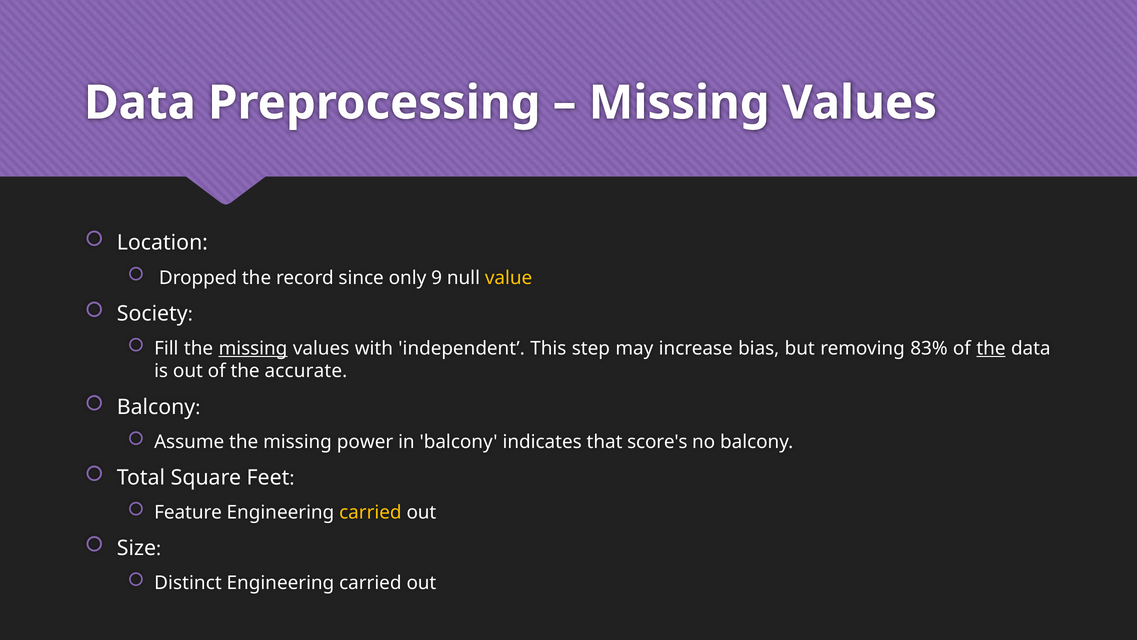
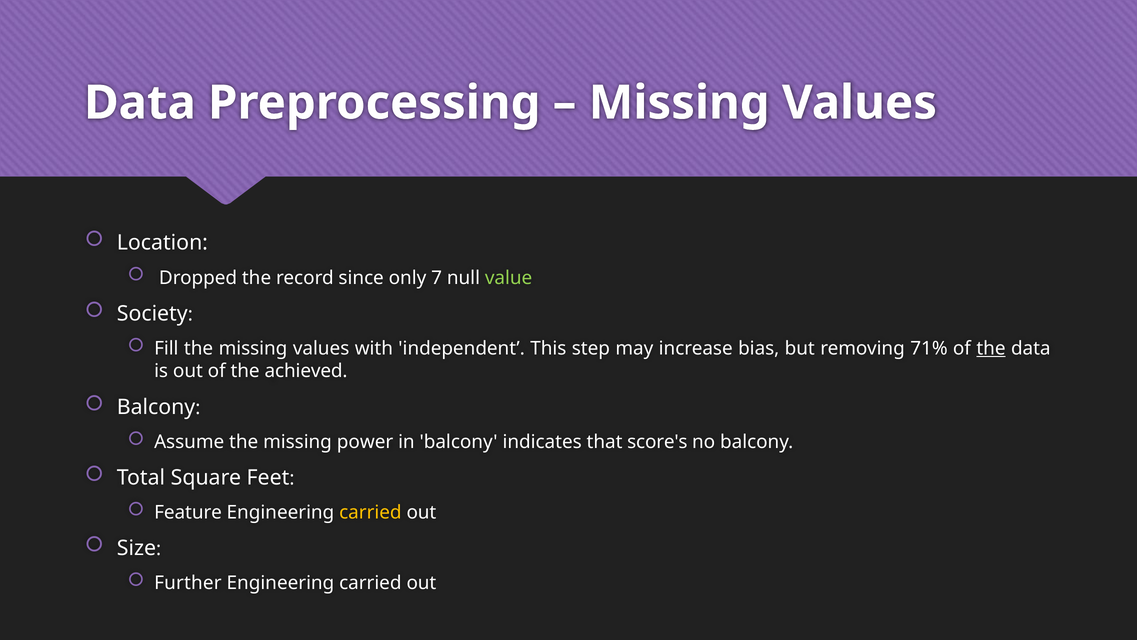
9: 9 -> 7
value colour: yellow -> light green
missing at (253, 348) underline: present -> none
83%: 83% -> 71%
accurate: accurate -> achieved
Distinct: Distinct -> Further
